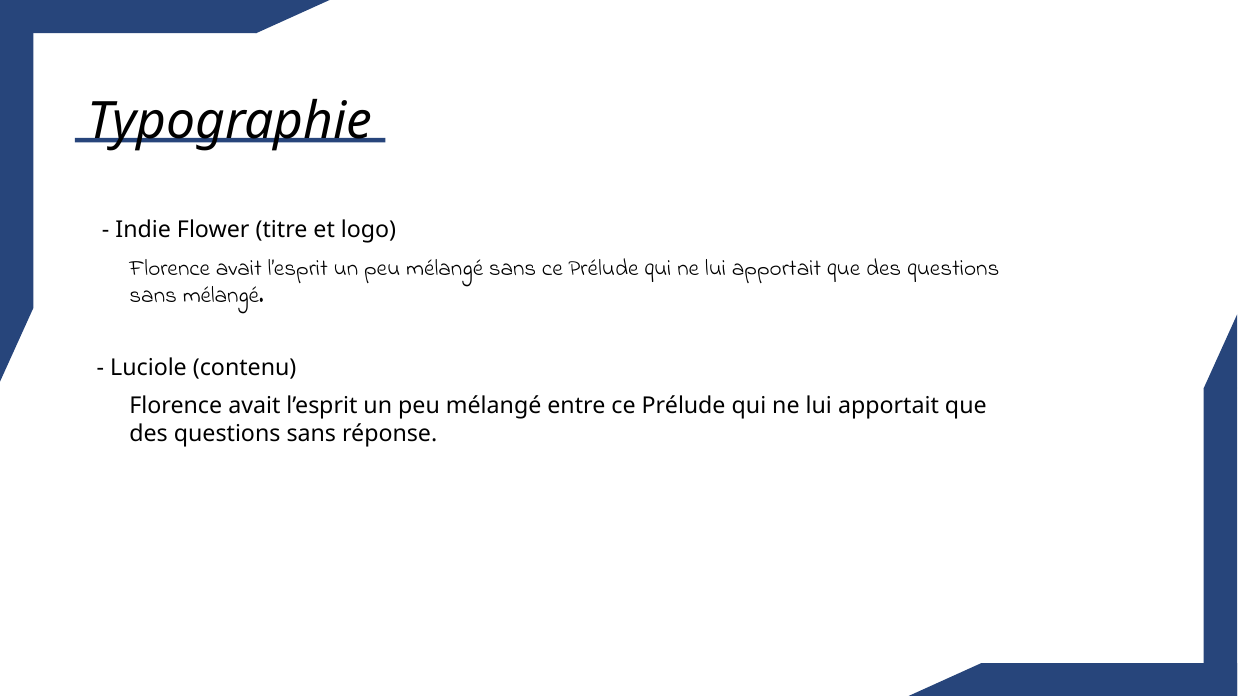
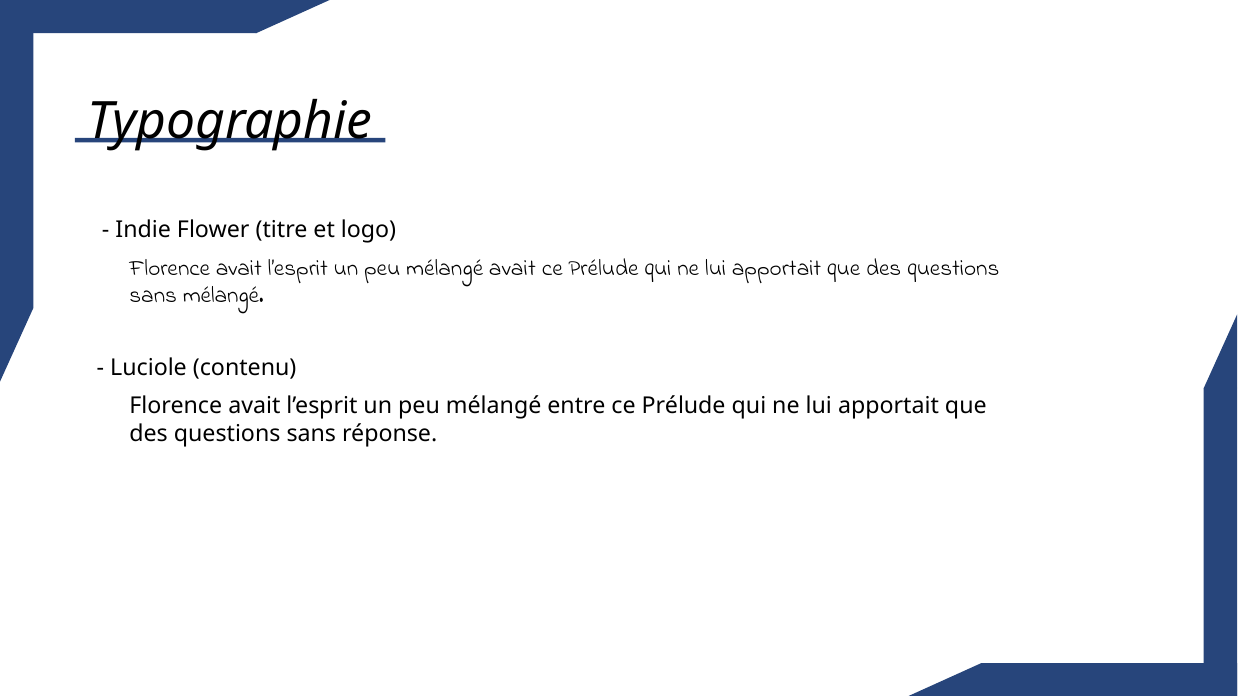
mélangé sans: sans -> avait
